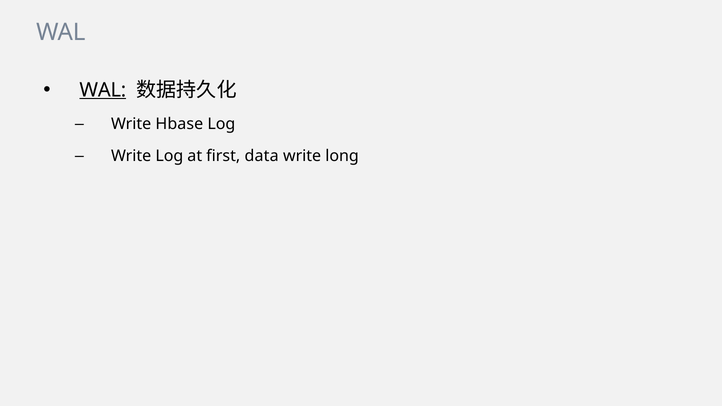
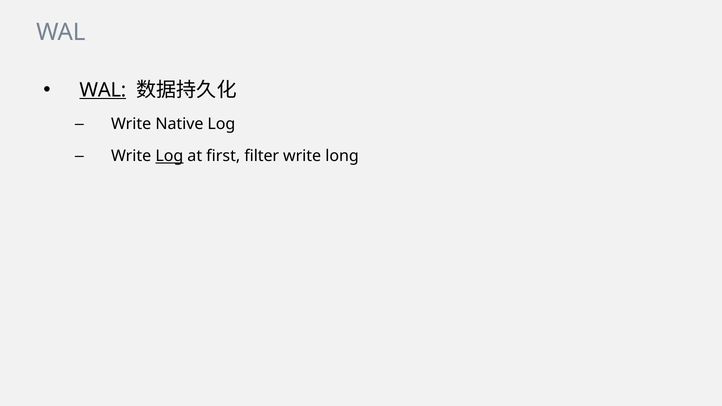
Hbase: Hbase -> Native
Log at (169, 156) underline: none -> present
data: data -> filter
